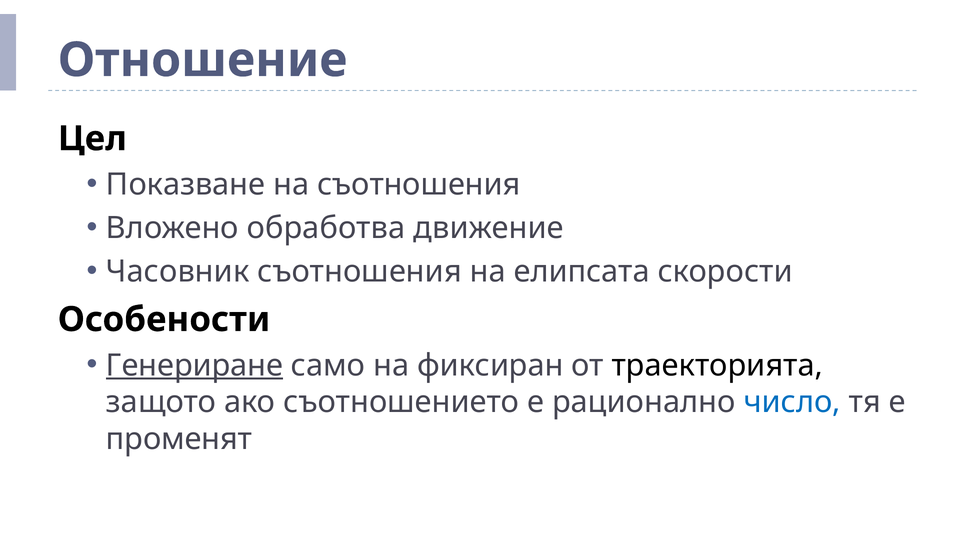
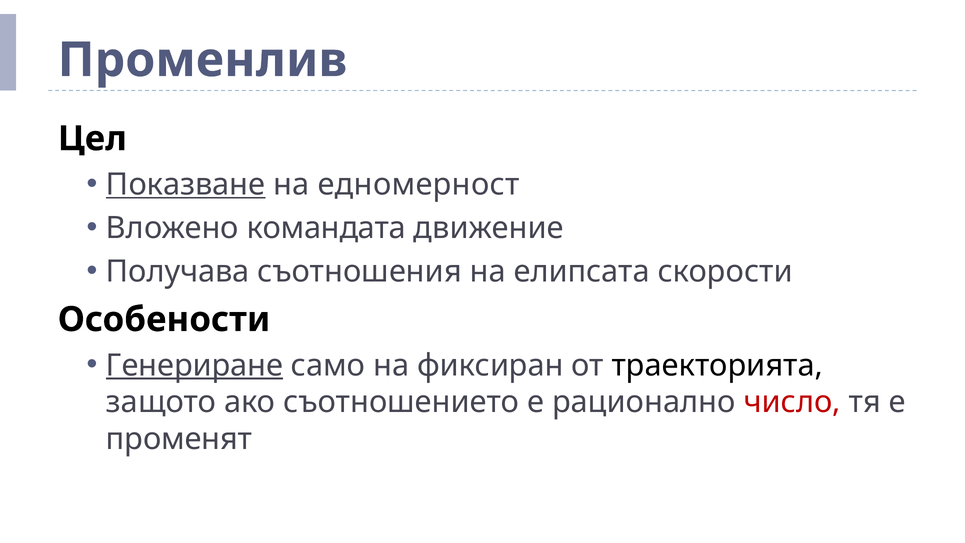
Отношение: Отношение -> Променлив
Показване underline: none -> present
на съотношения: съотношения -> едномерност
обработва: обработва -> командата
Часовник: Часовник -> Получава
число colour: blue -> red
